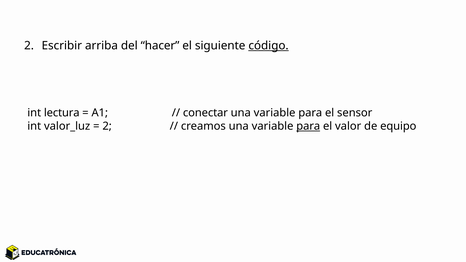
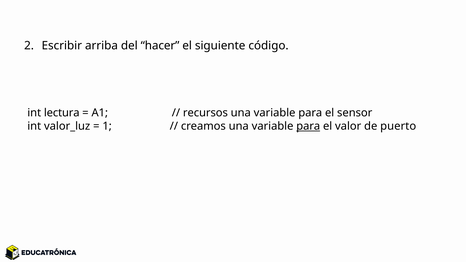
código underline: present -> none
conectar: conectar -> recursos
2 at (107, 126): 2 -> 1
equipo: equipo -> puerto
